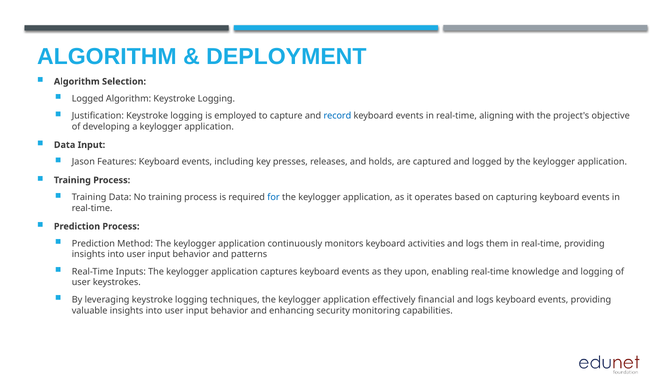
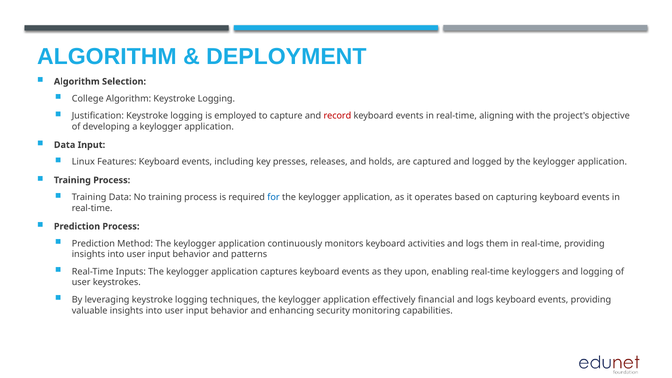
Logged at (88, 99): Logged -> College
record colour: blue -> red
Jason: Jason -> Linux
knowledge: knowledge -> keyloggers
